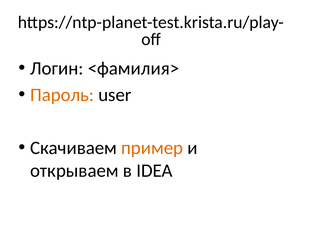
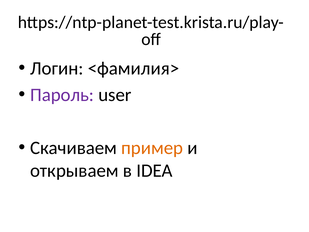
Пароль colour: orange -> purple
